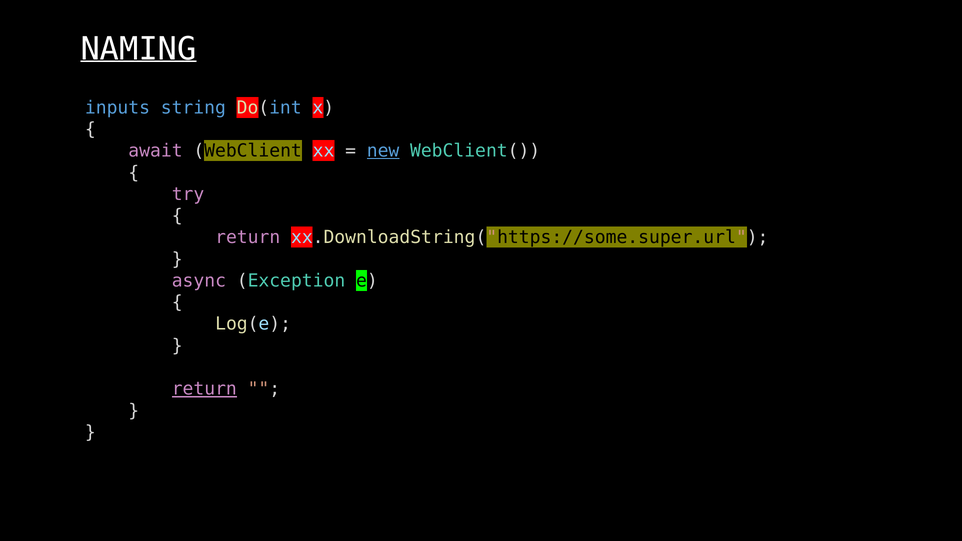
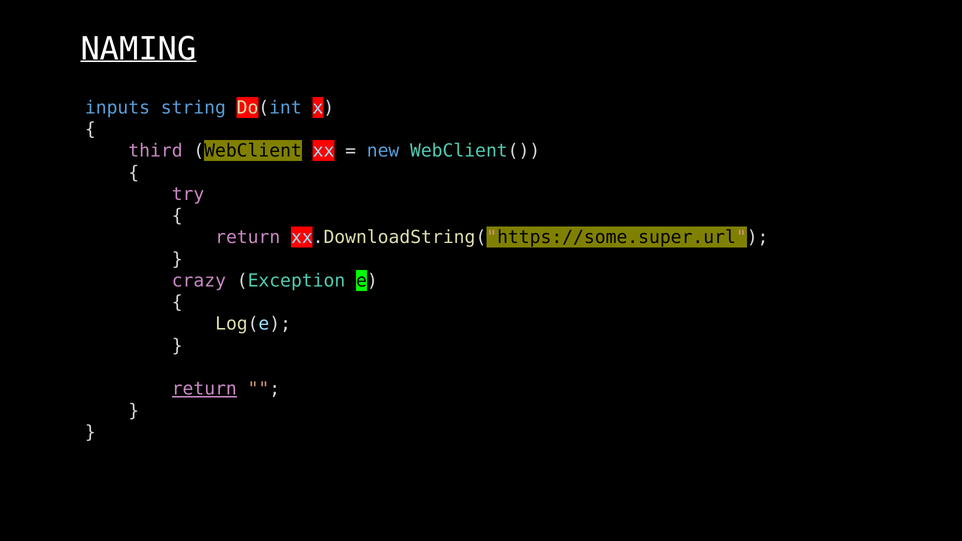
await: await -> third
new underline: present -> none
async: async -> crazy
